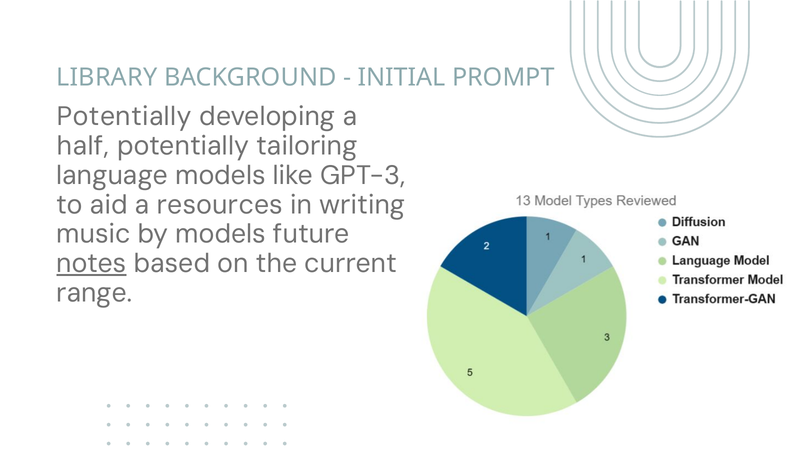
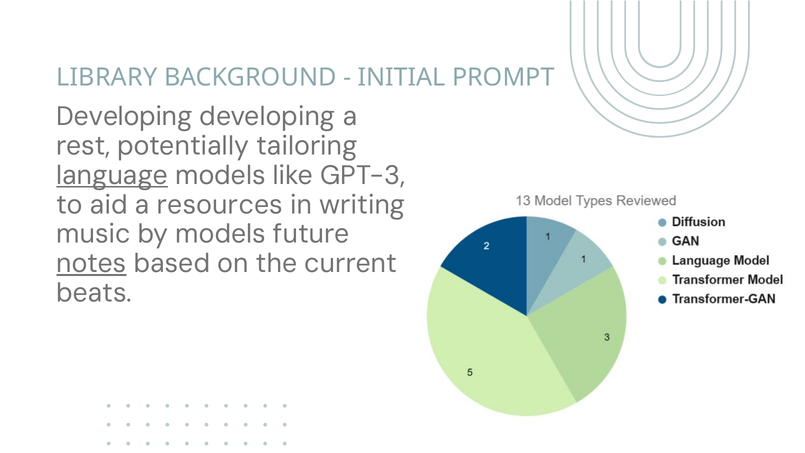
Potentially at (124, 116): Potentially -> Developing
half: half -> rest
language underline: none -> present
range: range -> beats
